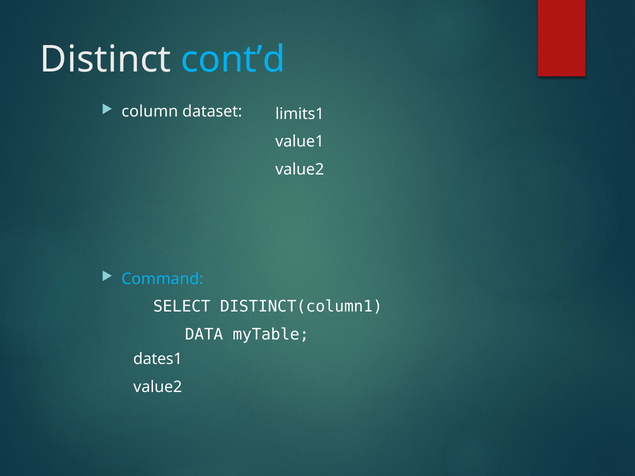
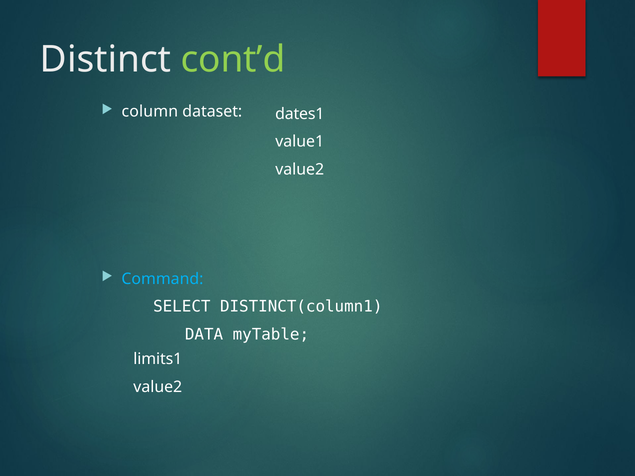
cont’d colour: light blue -> light green
limits1: limits1 -> dates1
dates1: dates1 -> limits1
